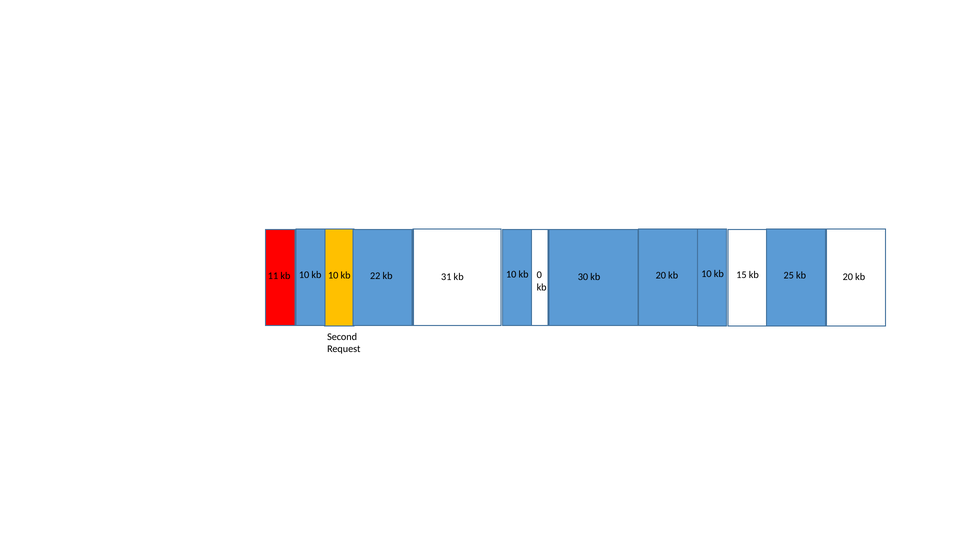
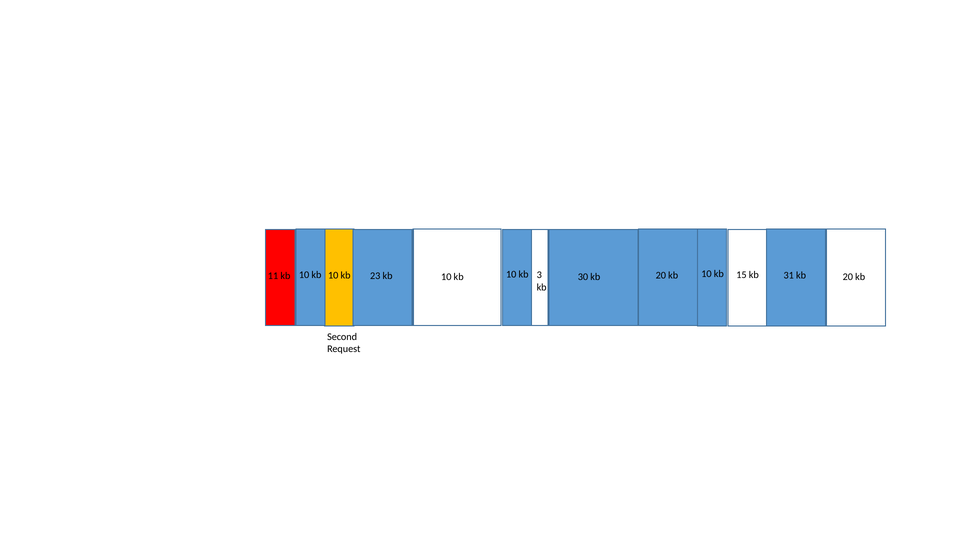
22: 22 -> 23
31 at (446, 277): 31 -> 10
0: 0 -> 3
25: 25 -> 31
